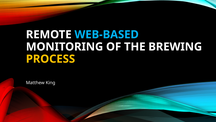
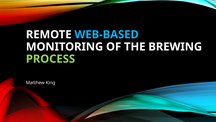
PROCESS colour: yellow -> light green
